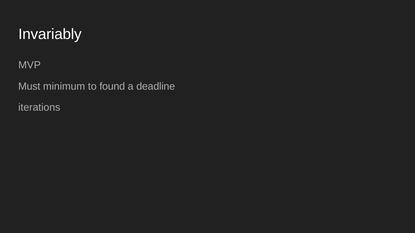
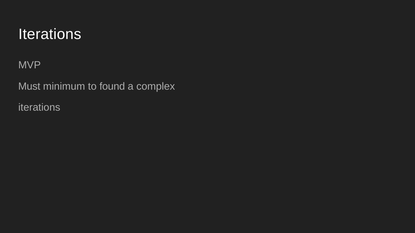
Invariably at (50, 34): Invariably -> Iterations
deadline: deadline -> complex
